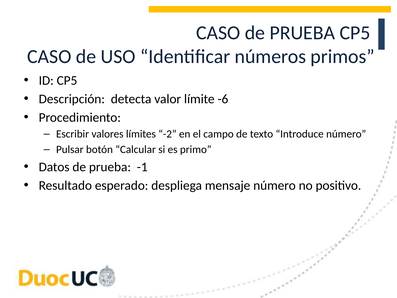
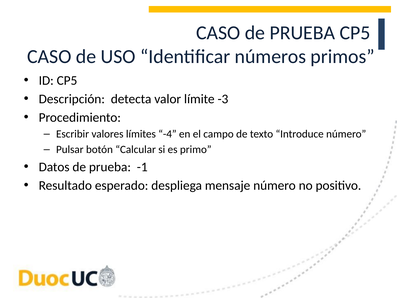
-6: -6 -> -3
-2: -2 -> -4
